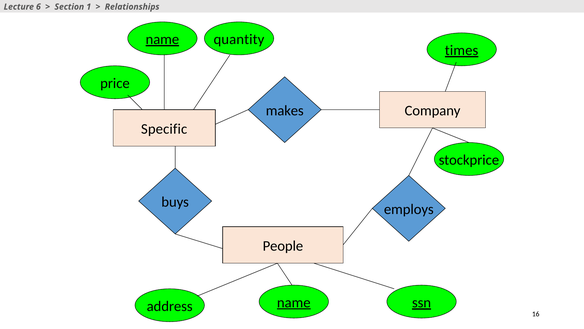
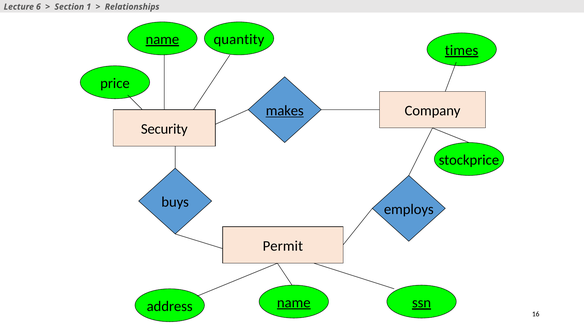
makes underline: none -> present
Specific: Specific -> Security
People: People -> Permit
